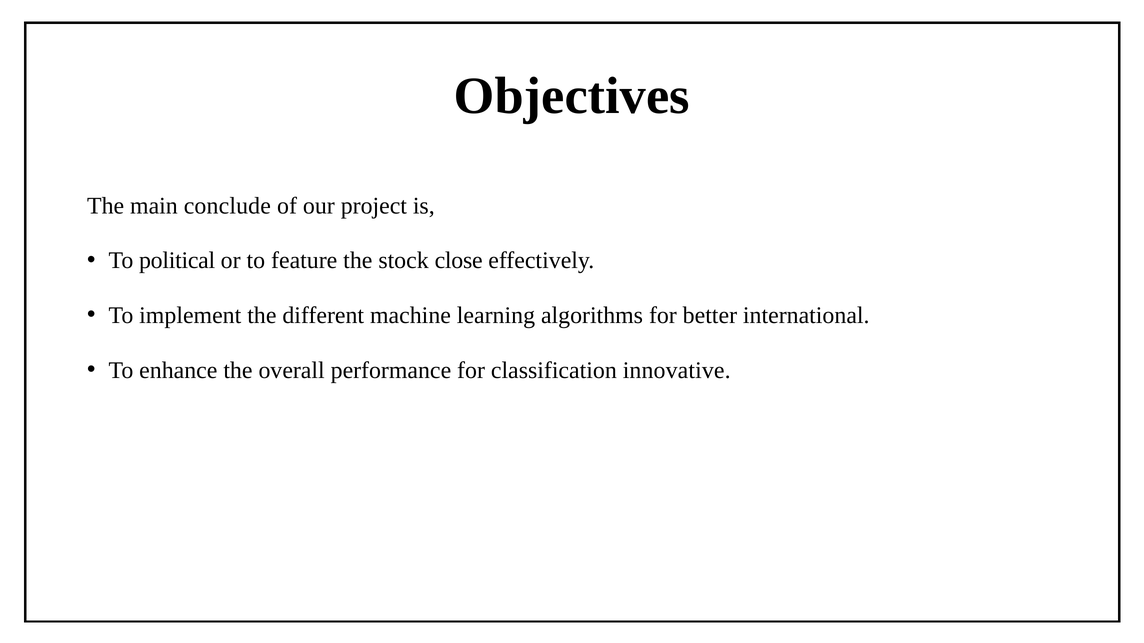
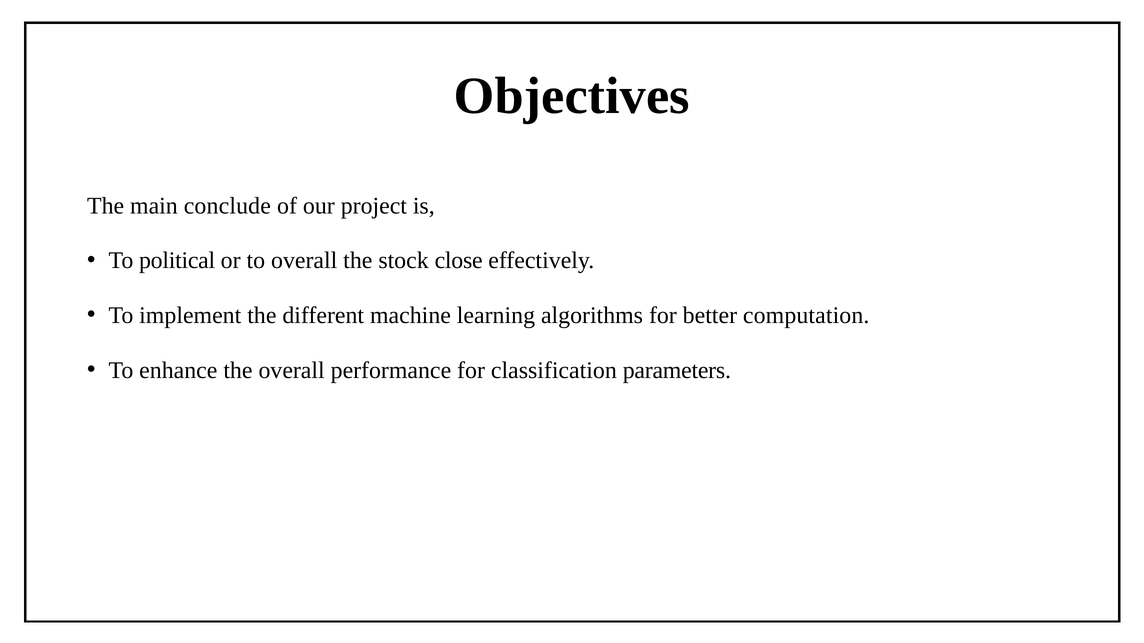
to feature: feature -> overall
international: international -> computation
innovative: innovative -> parameters
